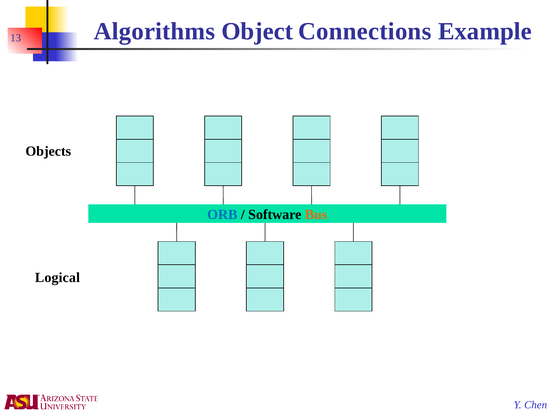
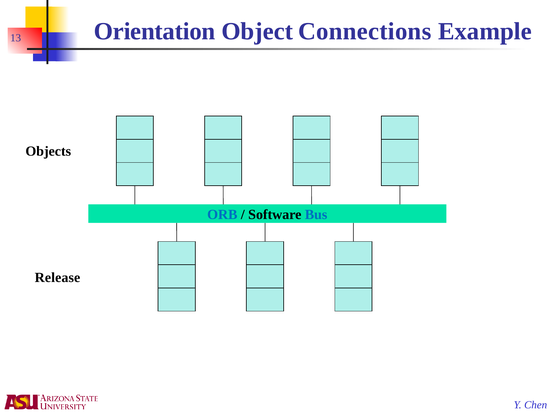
Algorithms: Algorithms -> Orientation
Bus colour: orange -> blue
Logical: Logical -> Release
